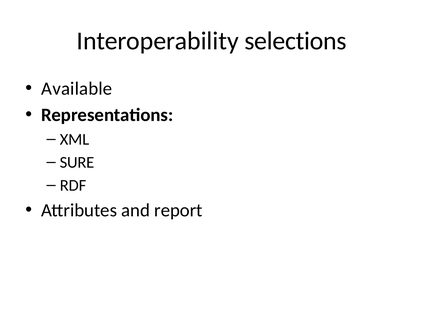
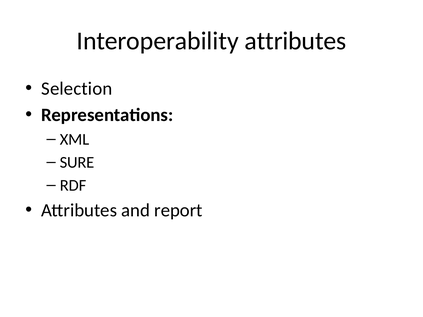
Interoperability selections: selections -> attributes
Available: Available -> Selection
